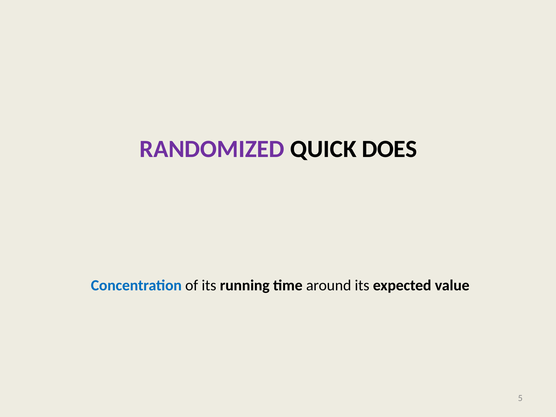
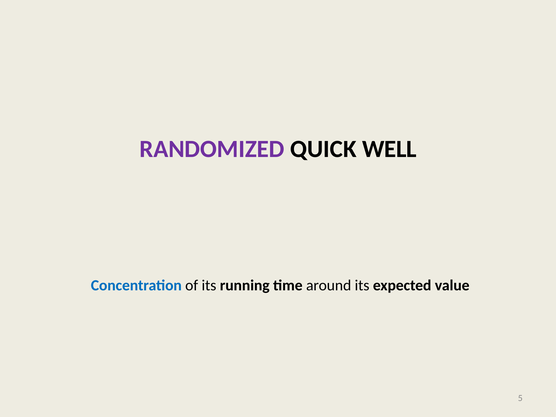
DOES: DOES -> WELL
